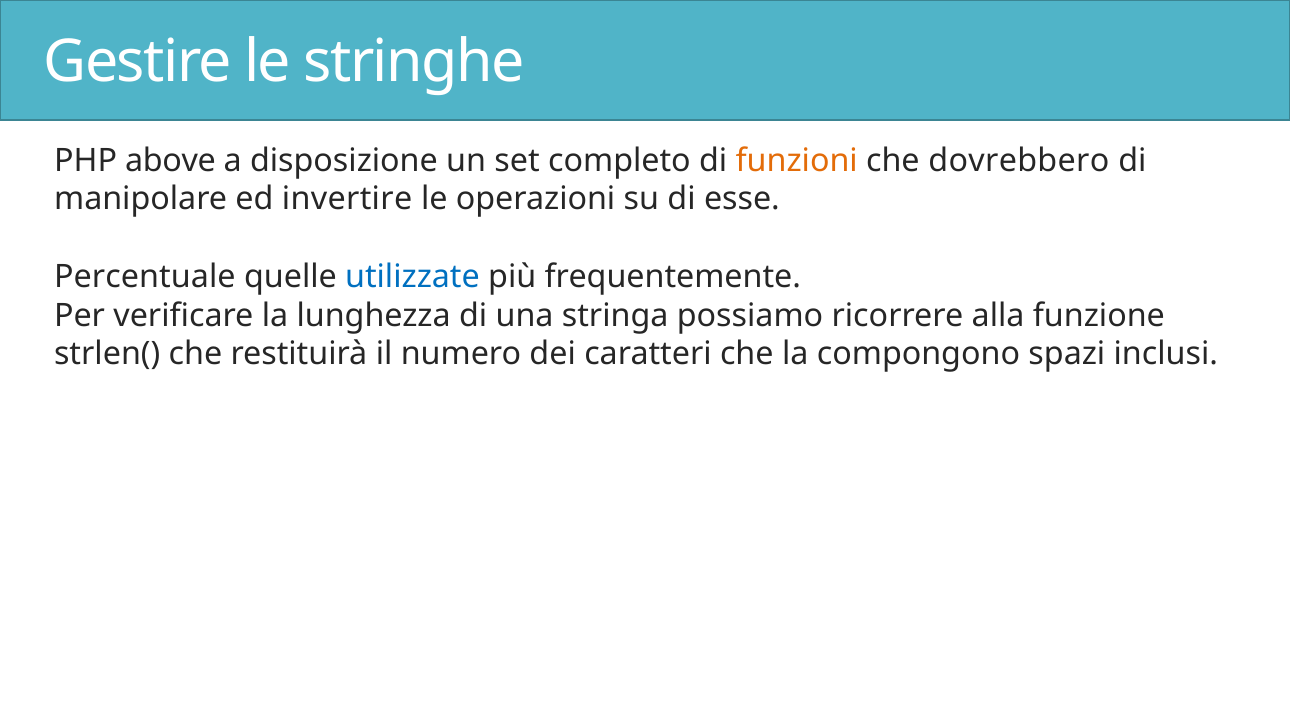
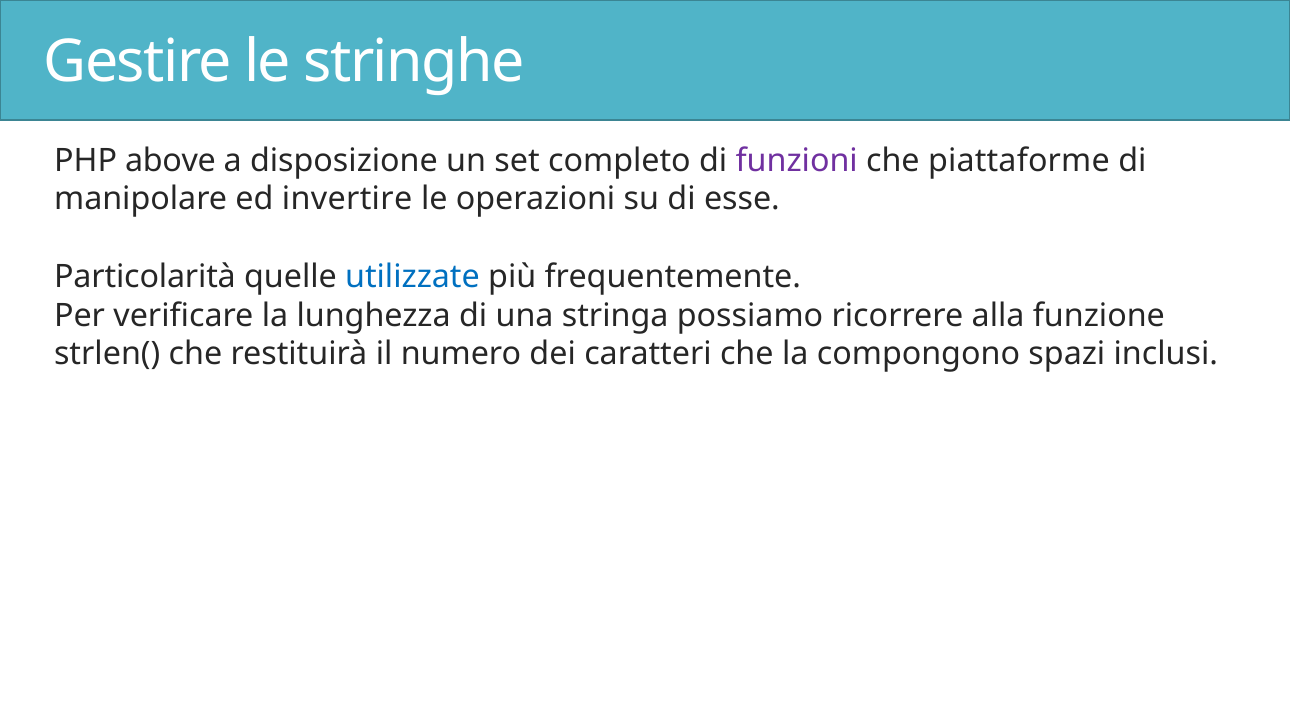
funzioni colour: orange -> purple
dovrebbero: dovrebbero -> piattaforme
Percentuale: Percentuale -> Particolarità
